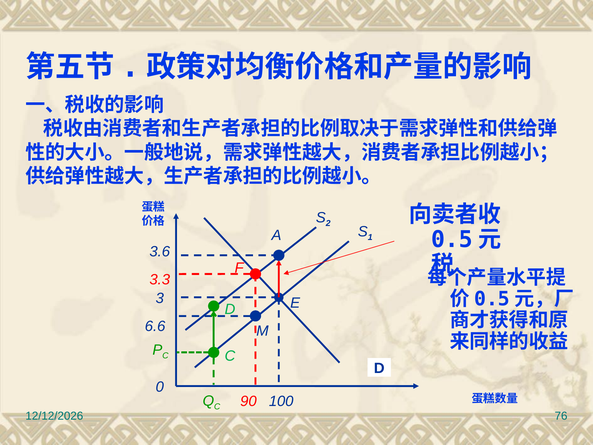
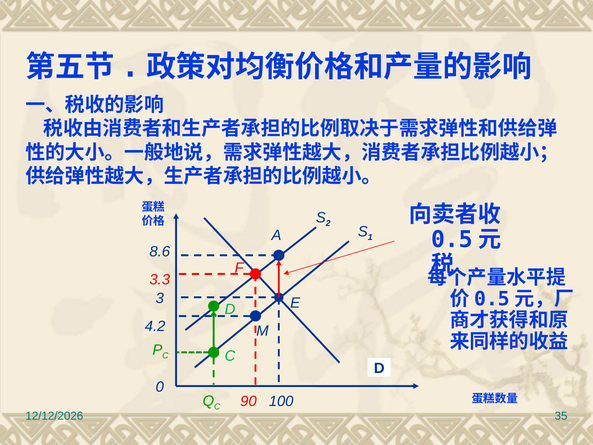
3.6: 3.6 -> 8.6
6.6: 6.6 -> 4.2
76: 76 -> 35
